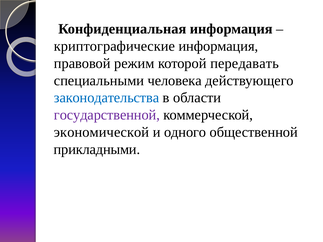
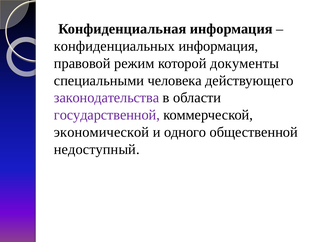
криптографические: криптографические -> конфиденциальных
передавать: передавать -> документы
законодательства colour: blue -> purple
прикладными: прикладными -> недоступный
